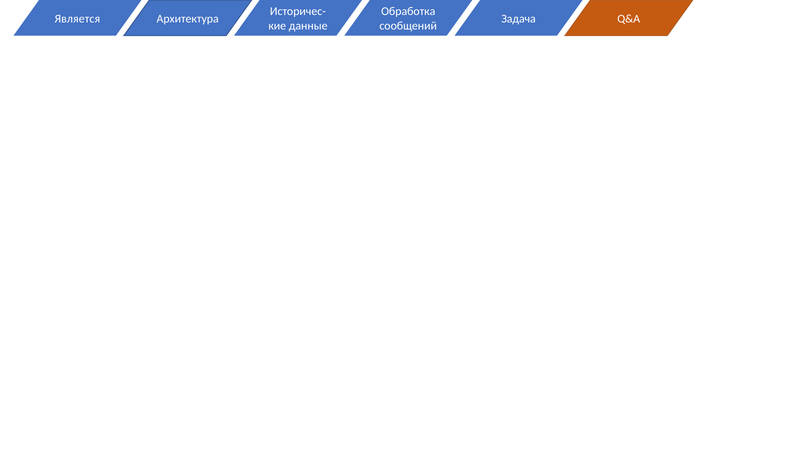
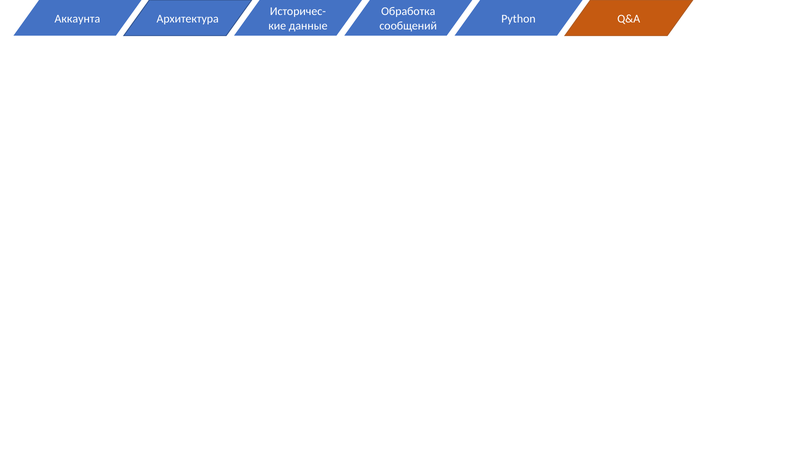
Является: Является -> Аккаунта
Задача: Задача -> Python
